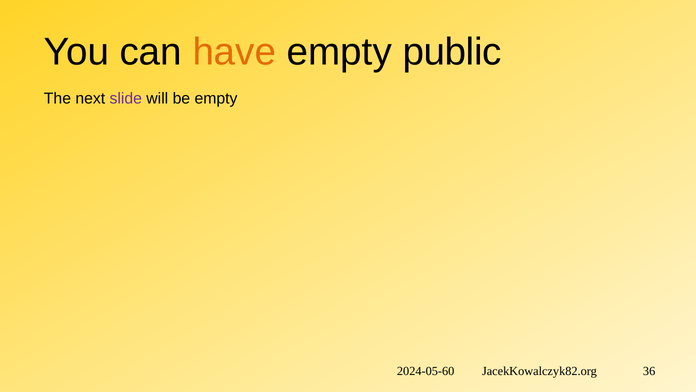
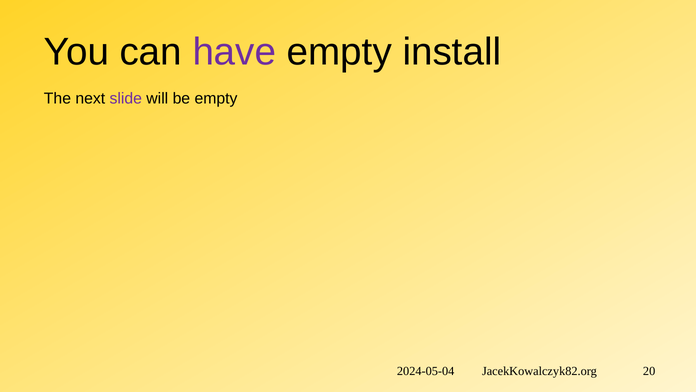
have colour: orange -> purple
public: public -> install
2024-05-60: 2024-05-60 -> 2024-05-04
36: 36 -> 20
